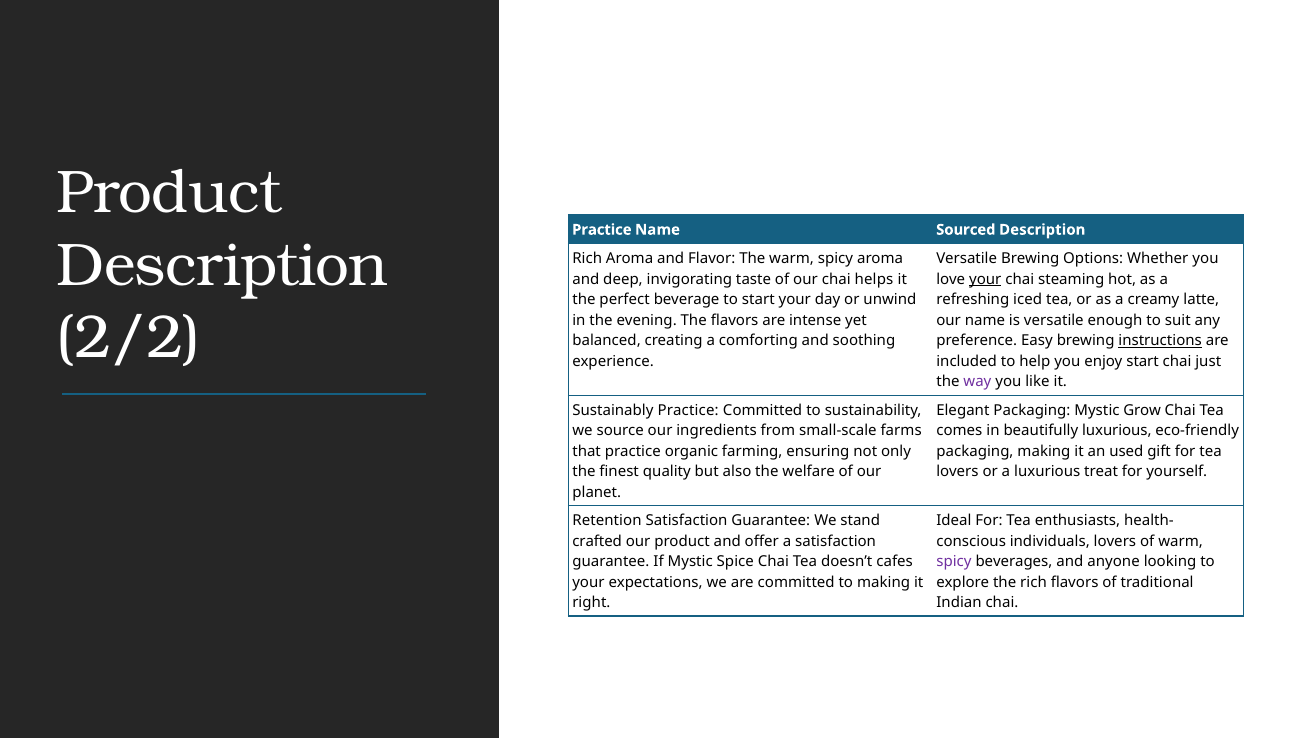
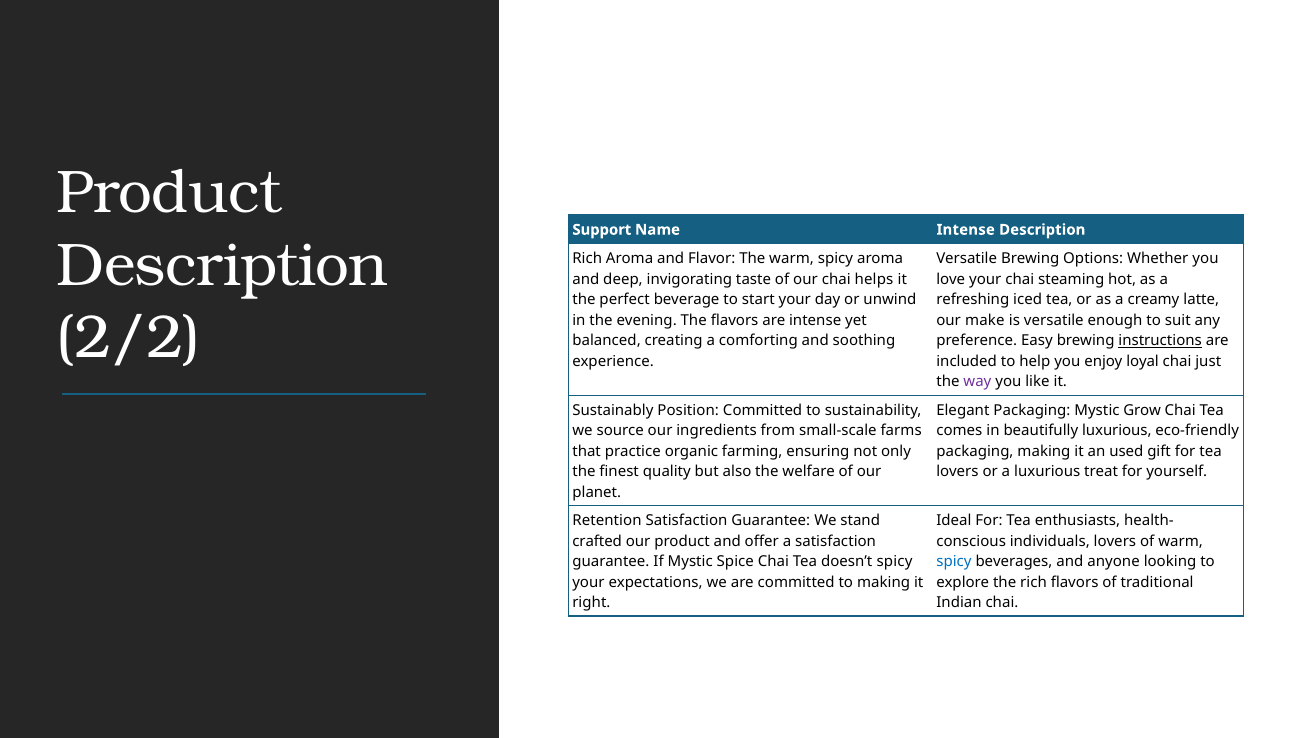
Practice at (602, 230): Practice -> Support
Name Sourced: Sourced -> Intense
your at (985, 279) underline: present -> none
our name: name -> make
enjoy start: start -> loyal
Sustainably Practice: Practice -> Position
doesn’t cafes: cafes -> spicy
spicy at (954, 562) colour: purple -> blue
